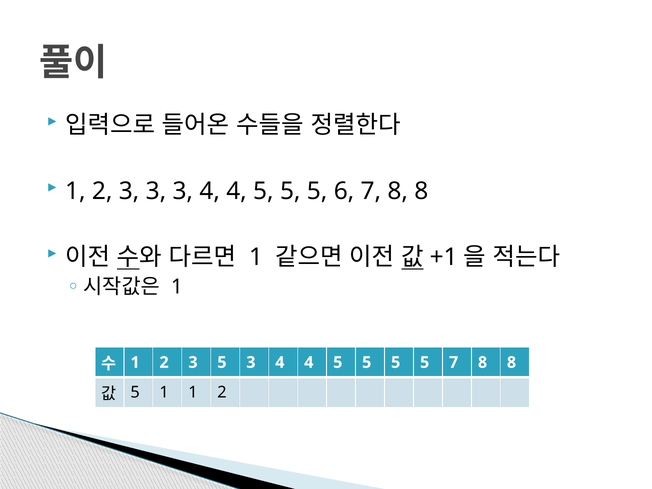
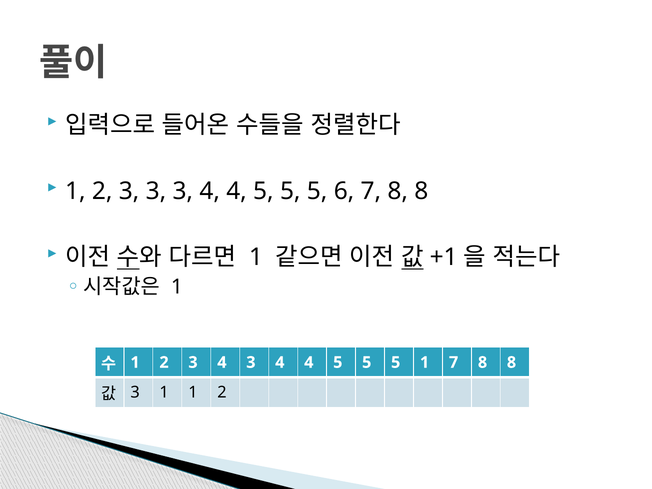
2 3 5: 5 -> 4
5 5 5 5: 5 -> 1
5 at (135, 393): 5 -> 3
